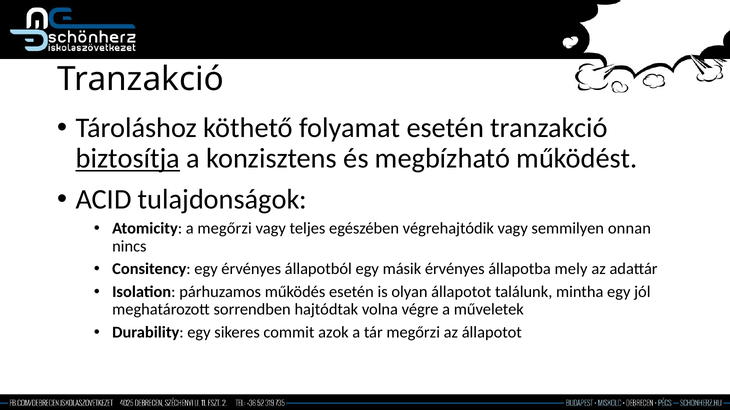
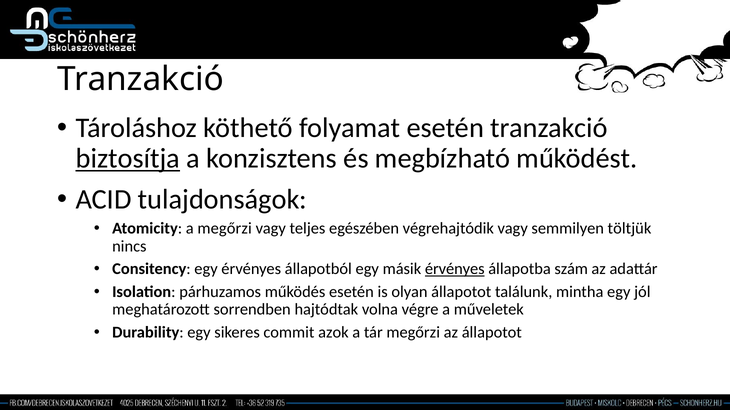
onnan: onnan -> töltjük
érvényes at (455, 269) underline: none -> present
mely: mely -> szám
